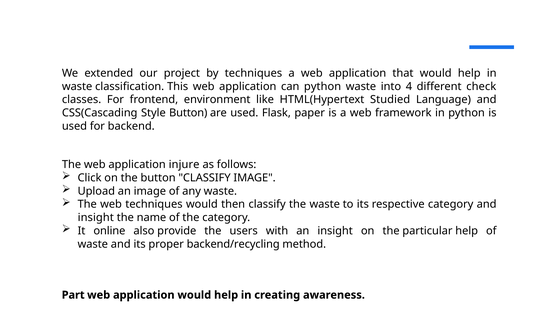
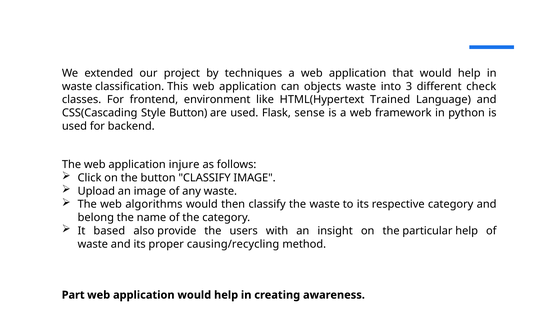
can python: python -> objects
4: 4 -> 3
Studied: Studied -> Trained
paper: paper -> sense
web techniques: techniques -> algorithms
insight at (96, 218): insight -> belong
online: online -> based
backend/recycling: backend/recycling -> causing/recycling
